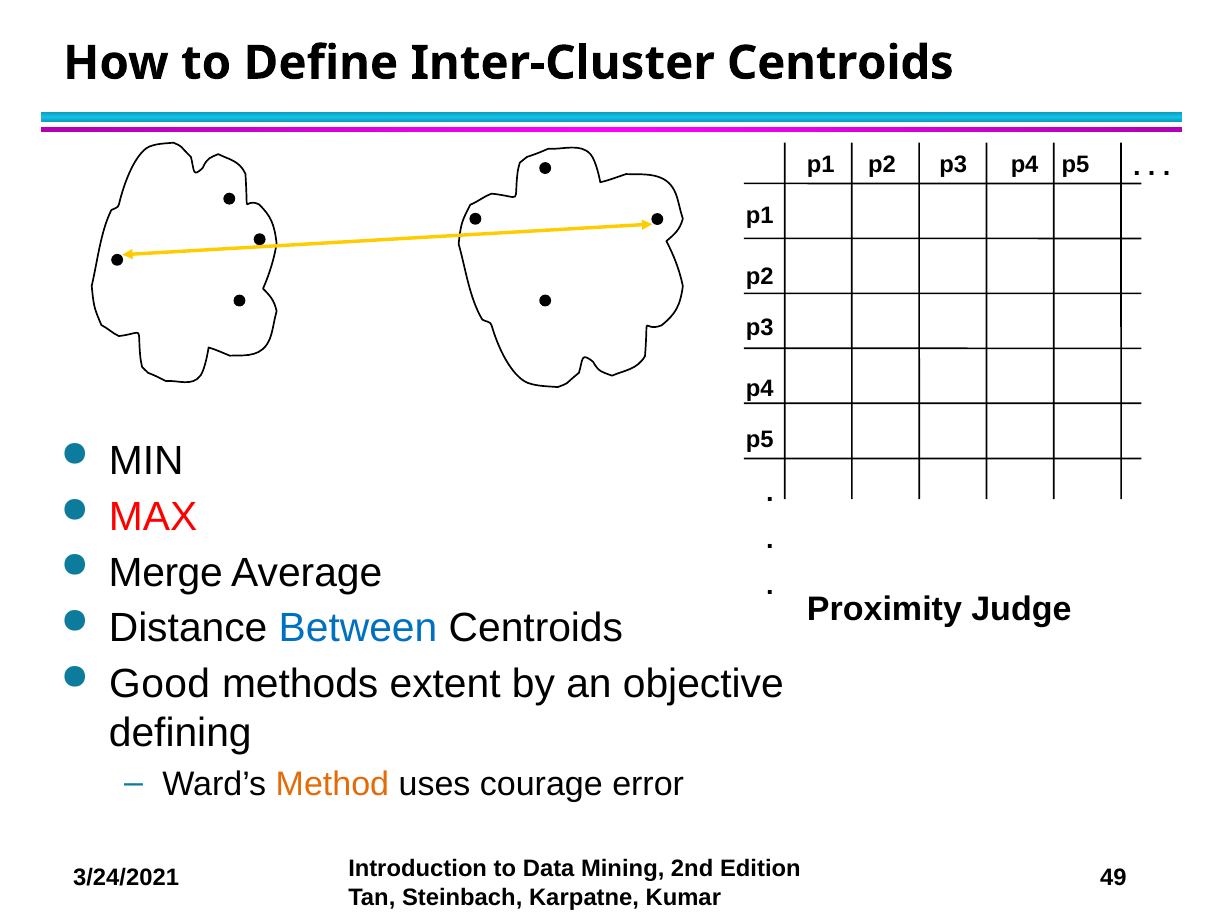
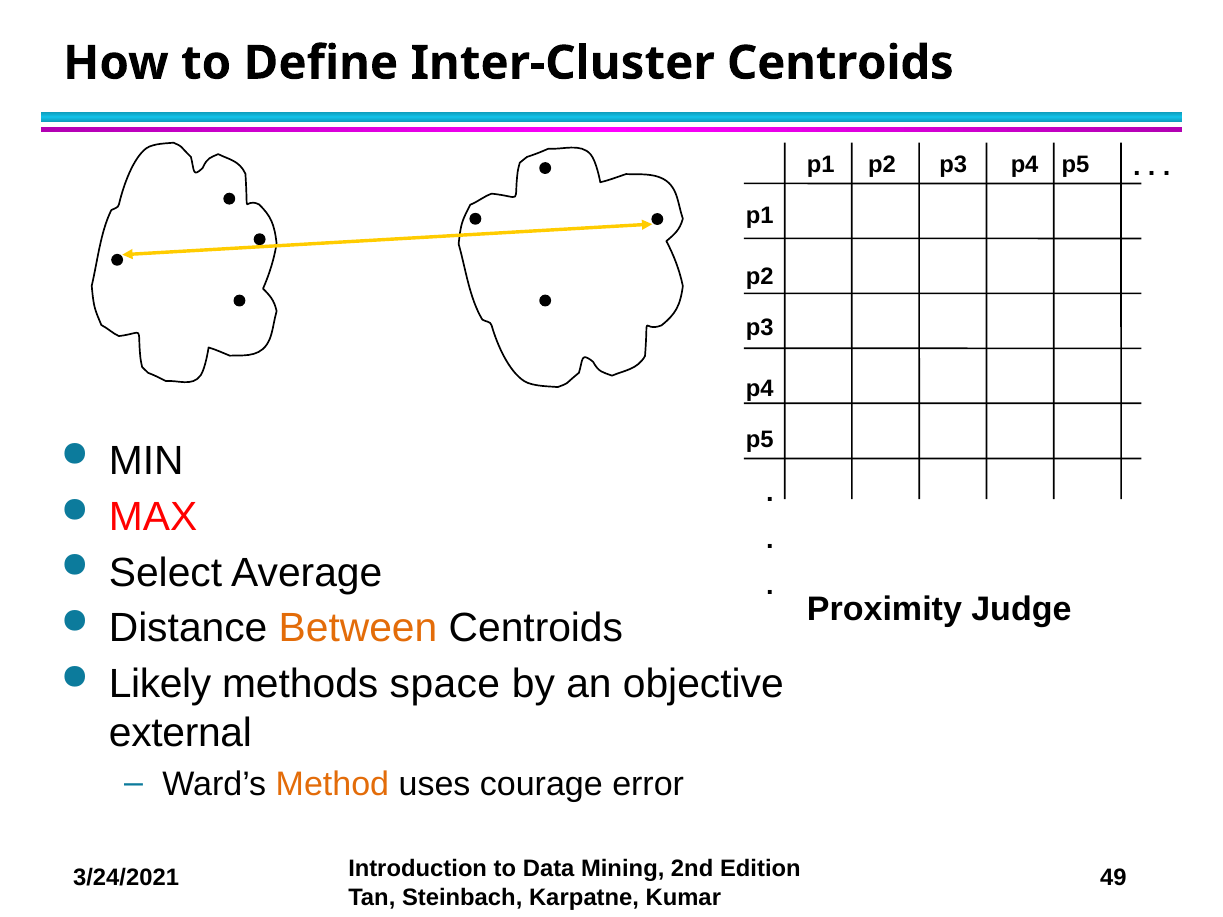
Merge: Merge -> Select
Between colour: blue -> orange
Good: Good -> Likely
extent: extent -> space
defining: defining -> external
